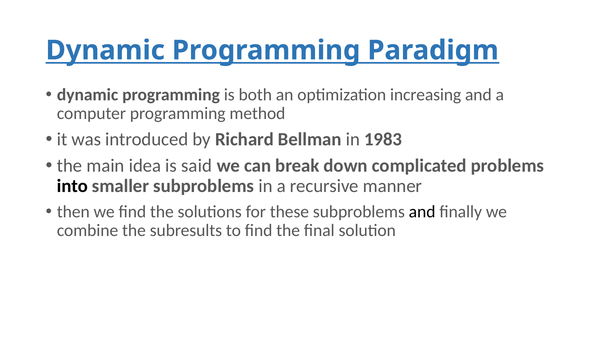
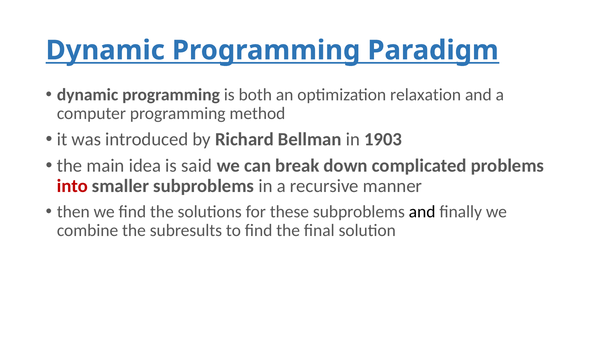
increasing: increasing -> relaxation
1983: 1983 -> 1903
into colour: black -> red
